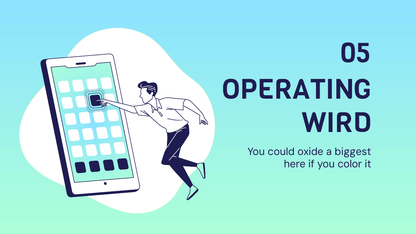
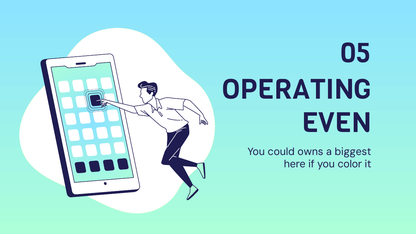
WIRD: WIRD -> EVEN
oxide: oxide -> owns
